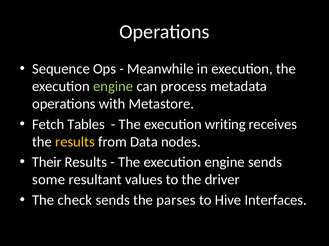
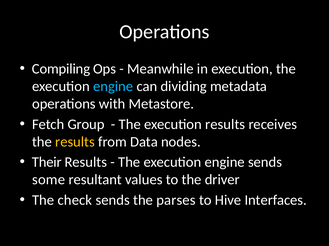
Sequence: Sequence -> Compiling
engine at (113, 87) colour: light green -> light blue
process: process -> dividing
Tables: Tables -> Group
execution writing: writing -> results
